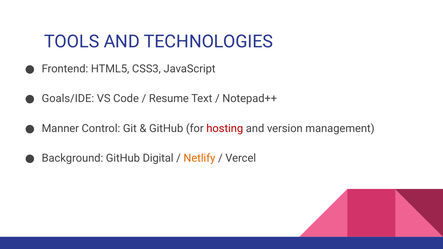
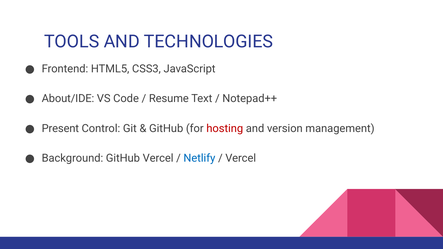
Goals/IDE: Goals/IDE -> About/IDE
Manner: Manner -> Present
GitHub Digital: Digital -> Vercel
Netlify colour: orange -> blue
